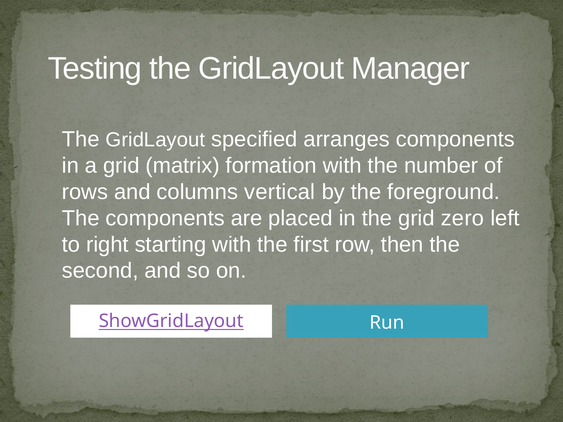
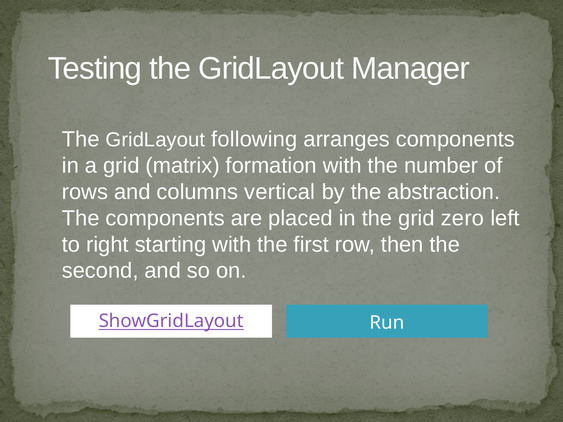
specified: specified -> following
foreground: foreground -> abstraction
